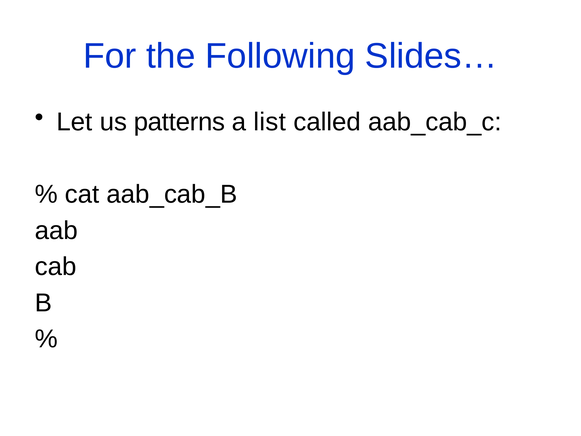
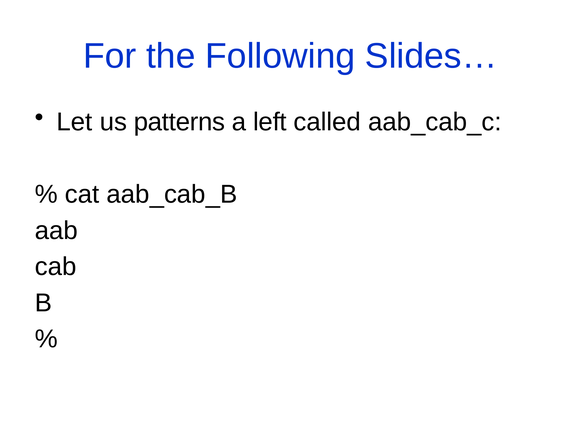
list: list -> left
